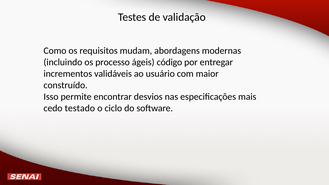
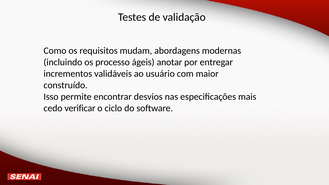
código: código -> anotar
testado: testado -> verificar
